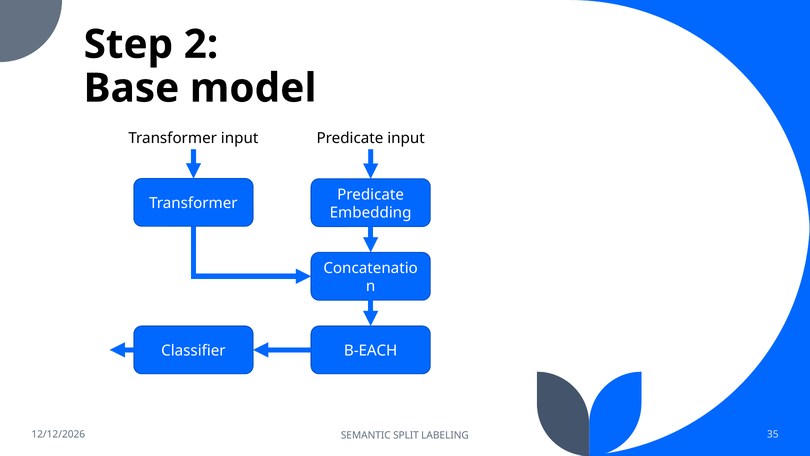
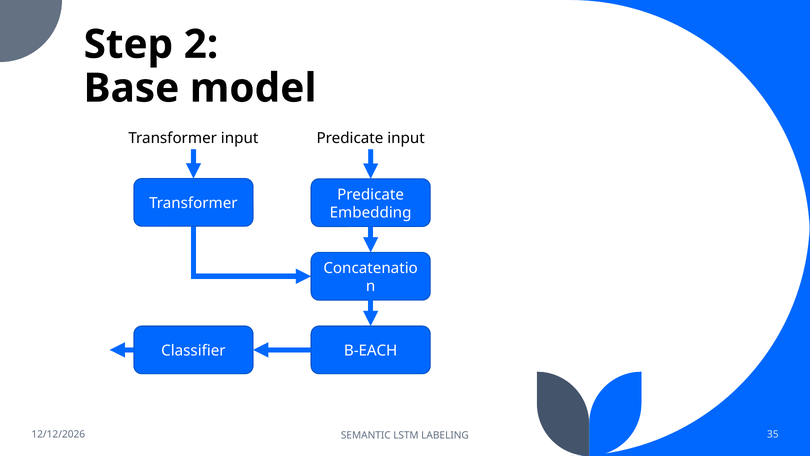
SPLIT: SPLIT -> LSTM
